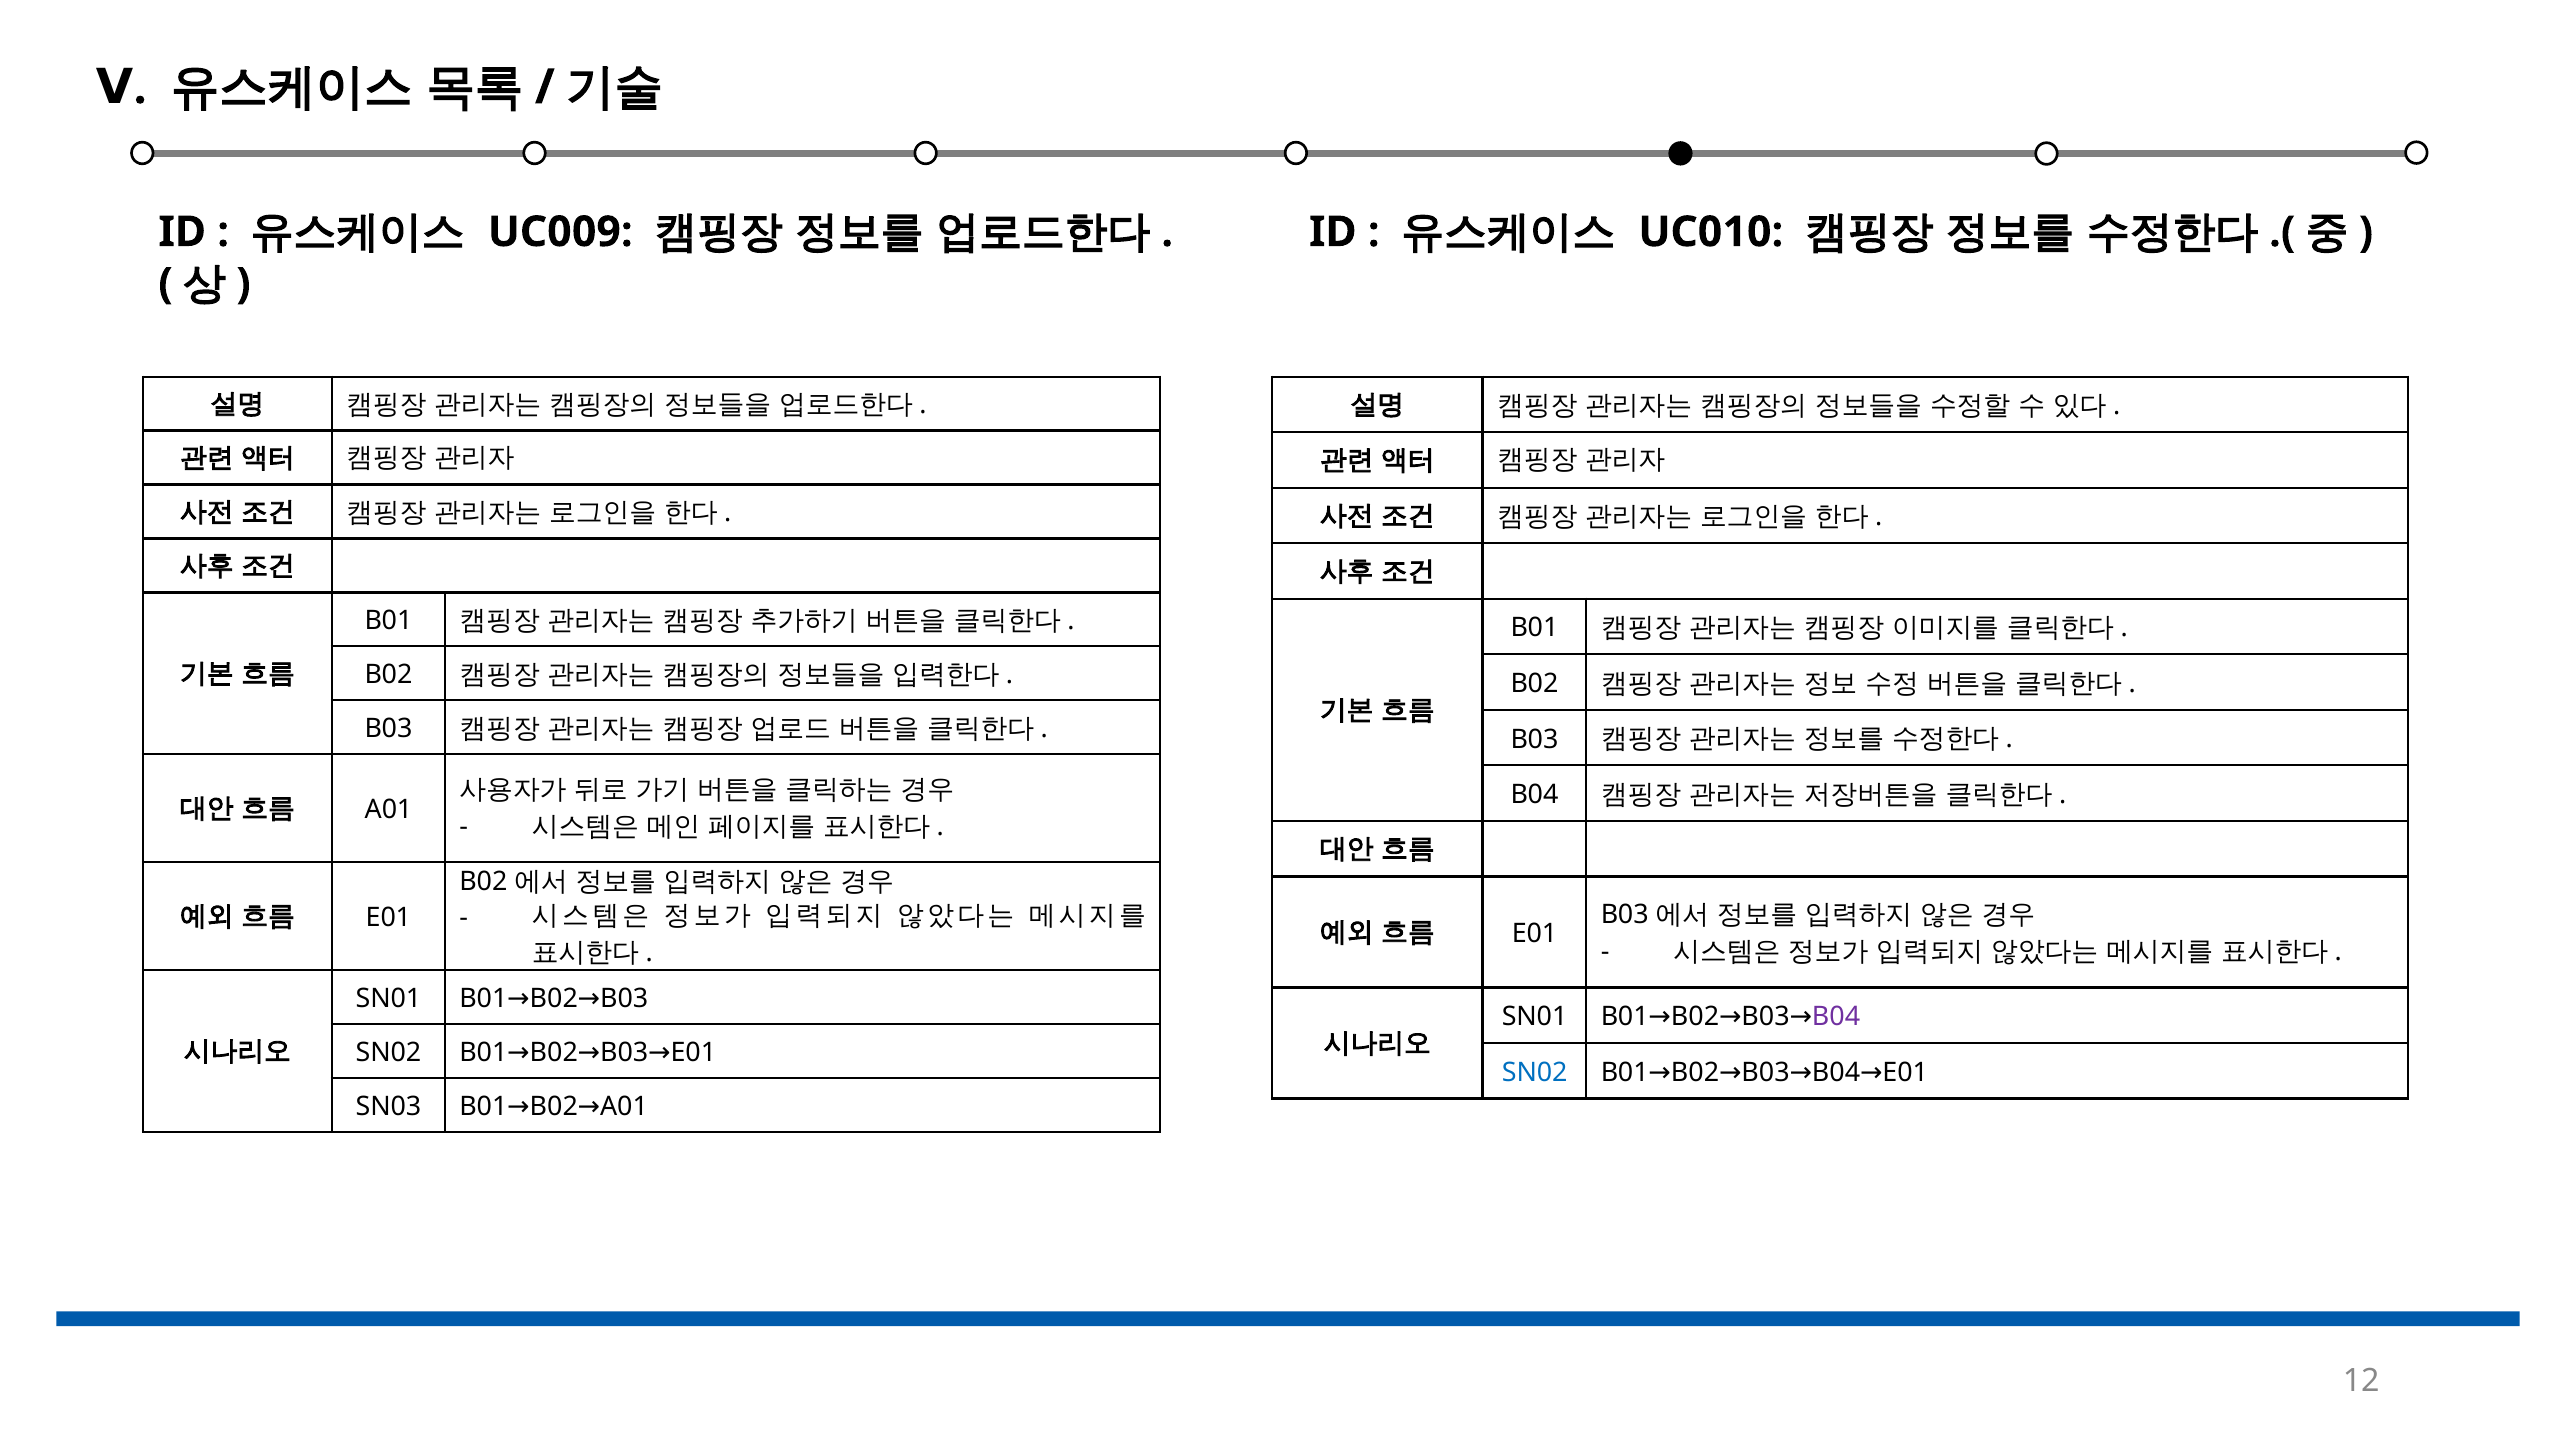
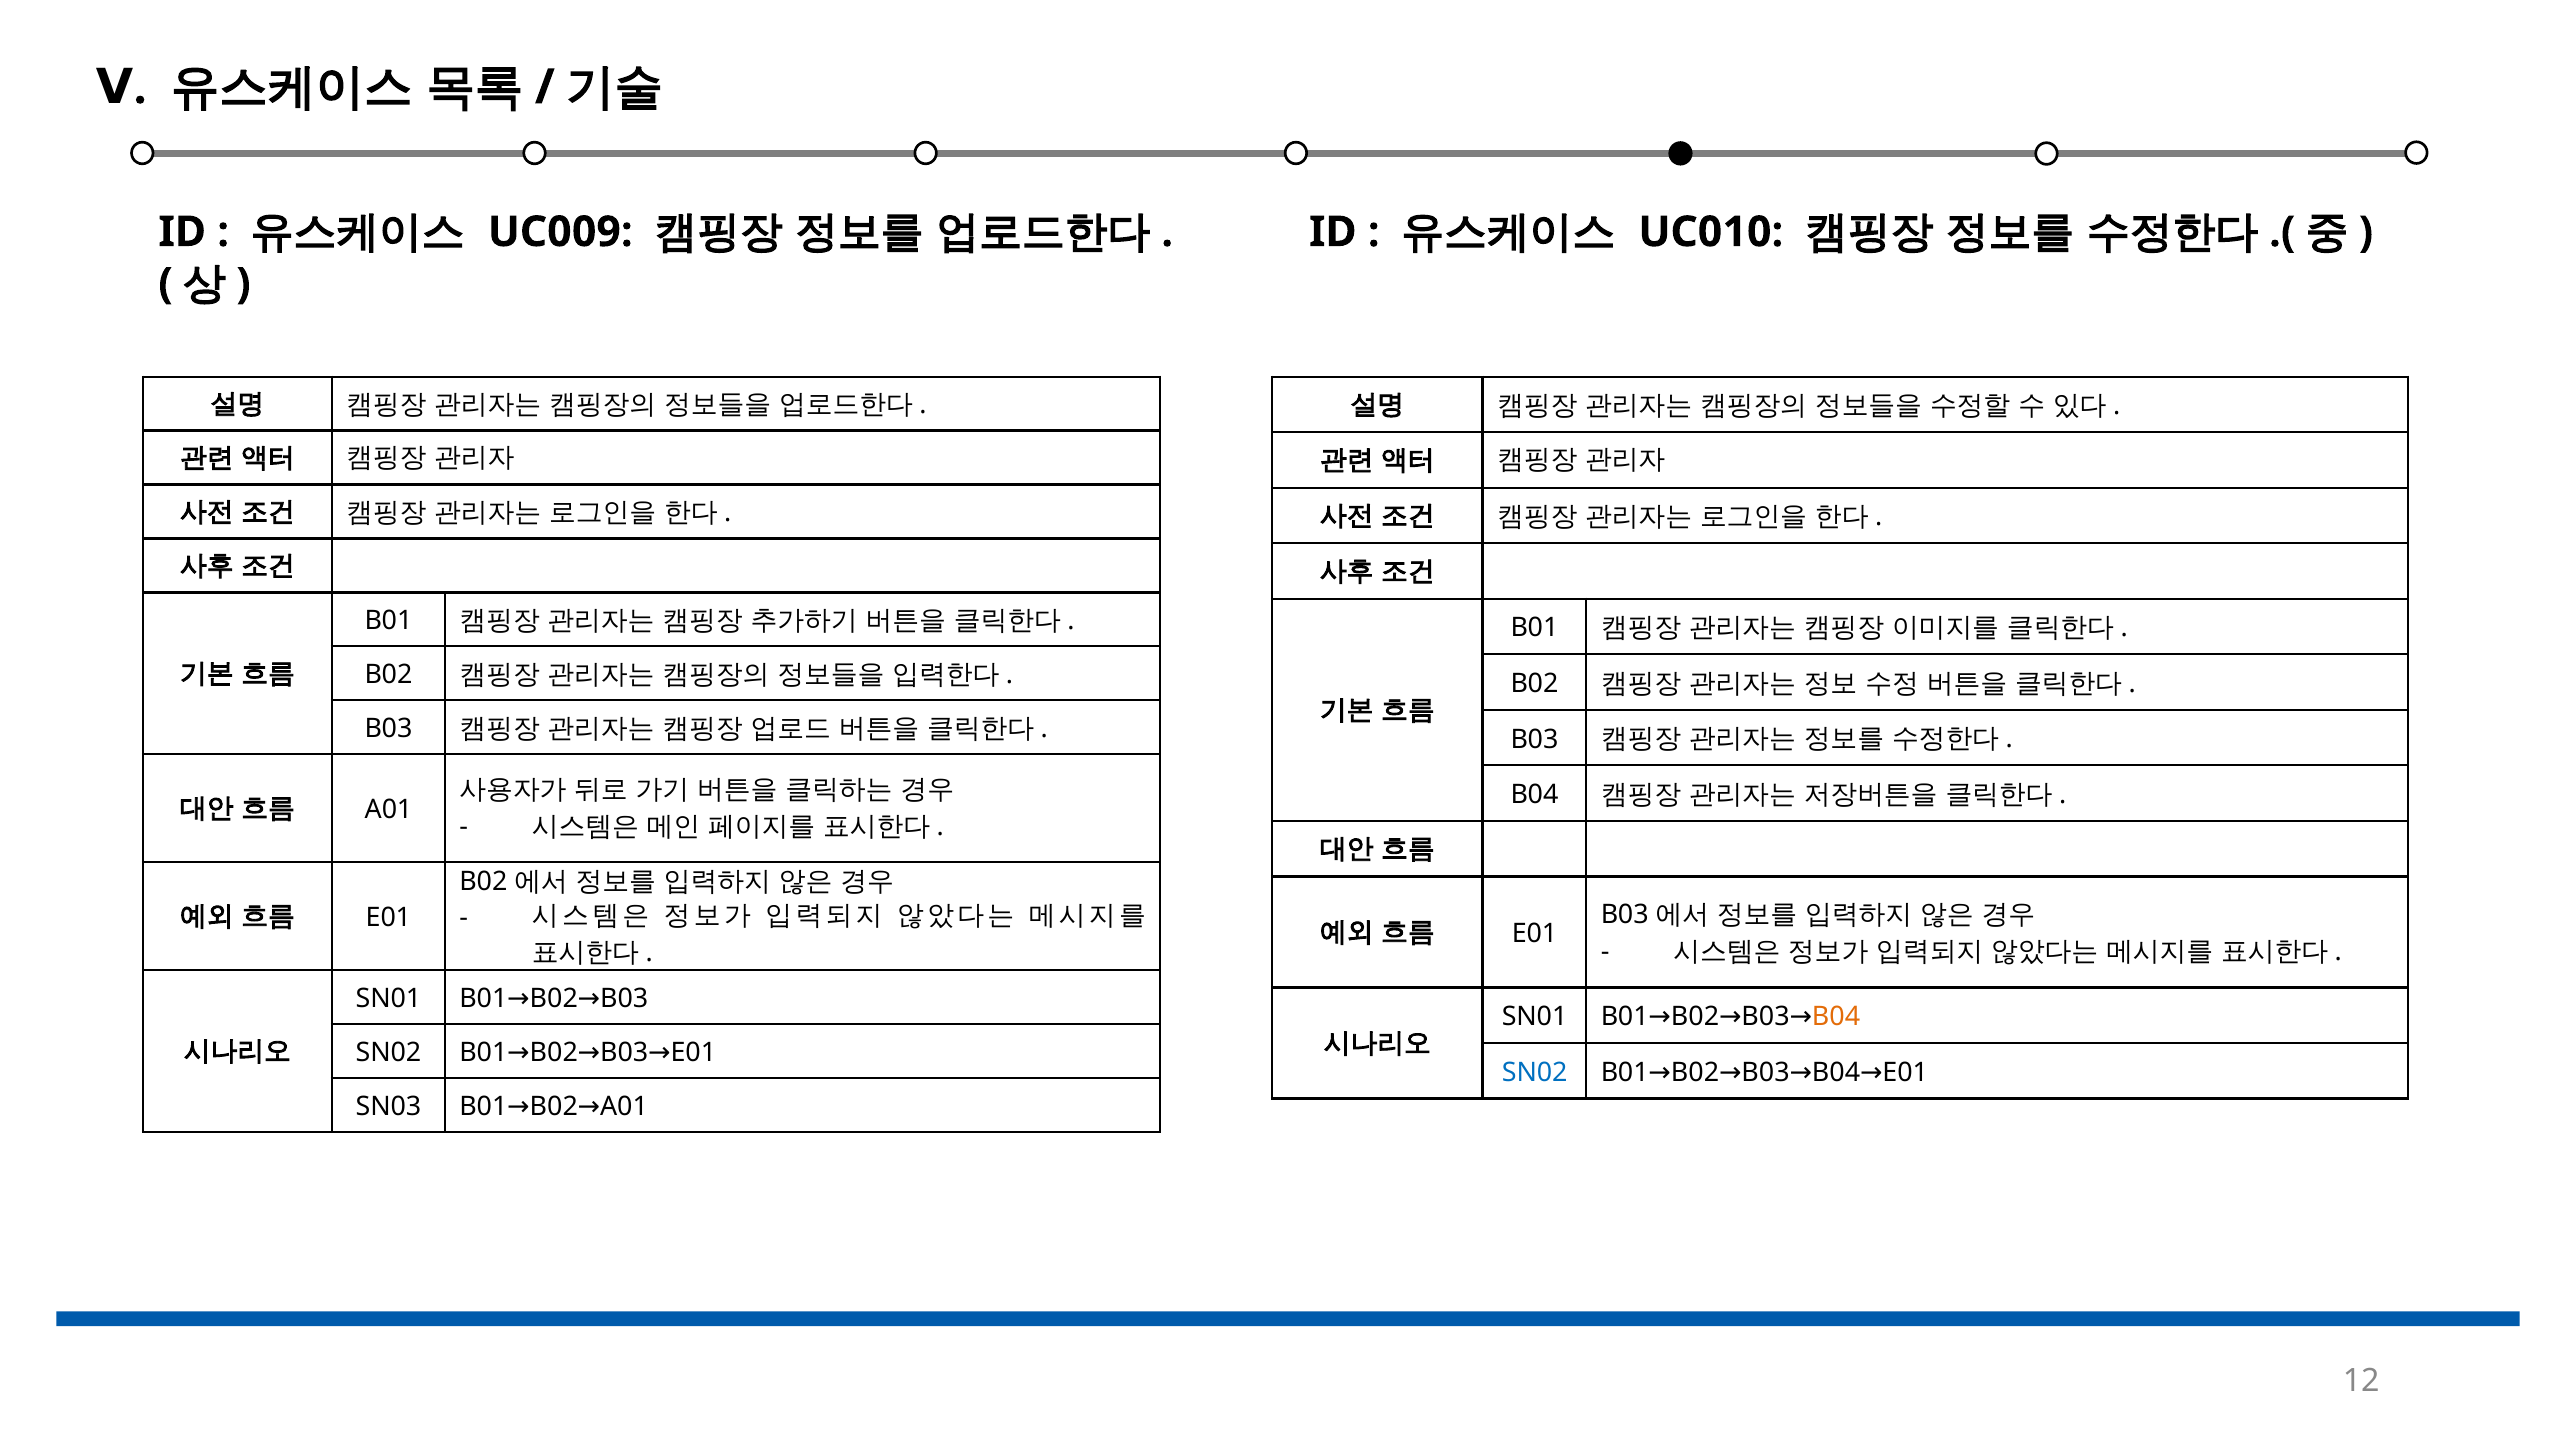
B04 at (1836, 1017) colour: purple -> orange
